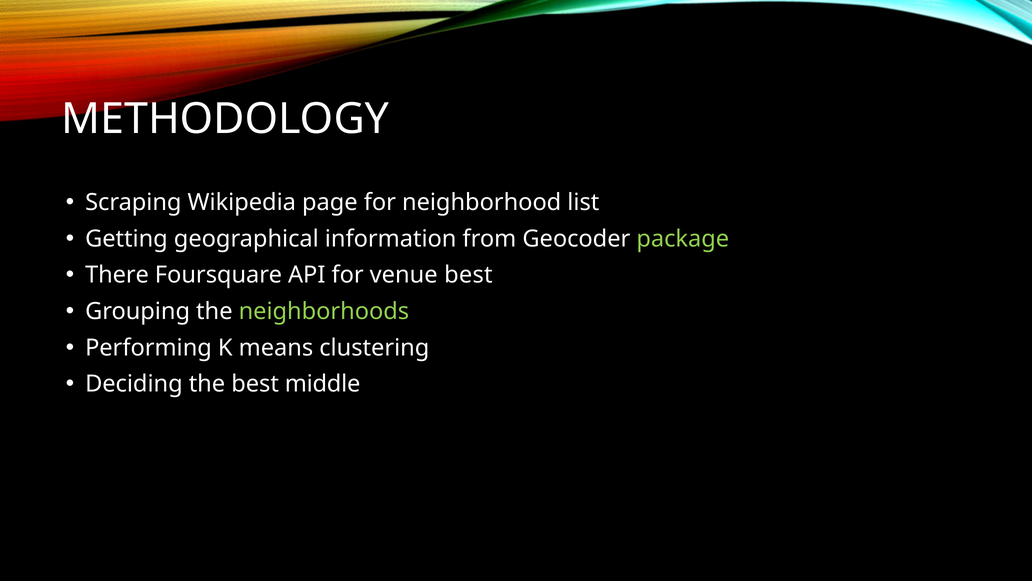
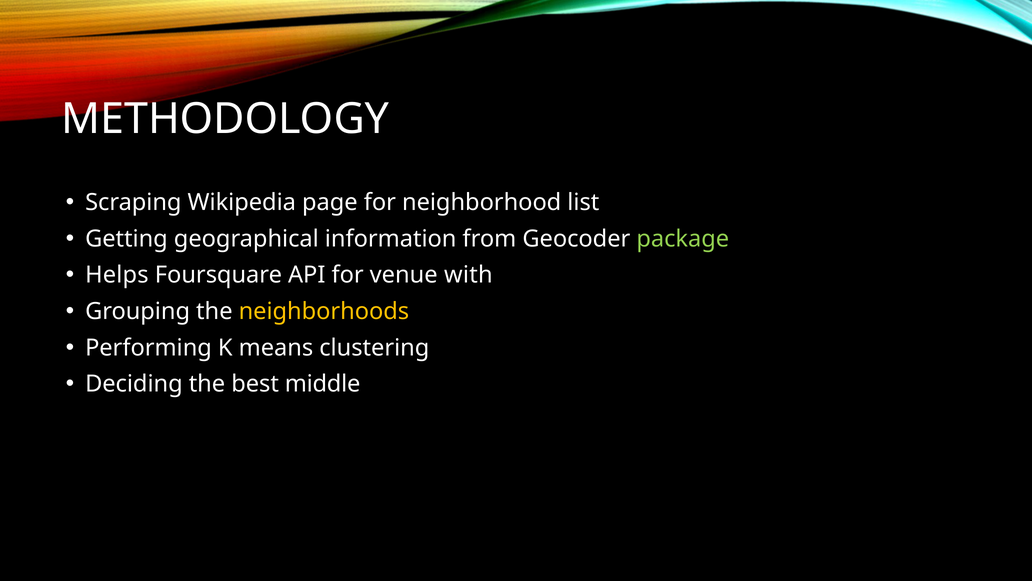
There: There -> Helps
venue best: best -> with
neighborhoods colour: light green -> yellow
